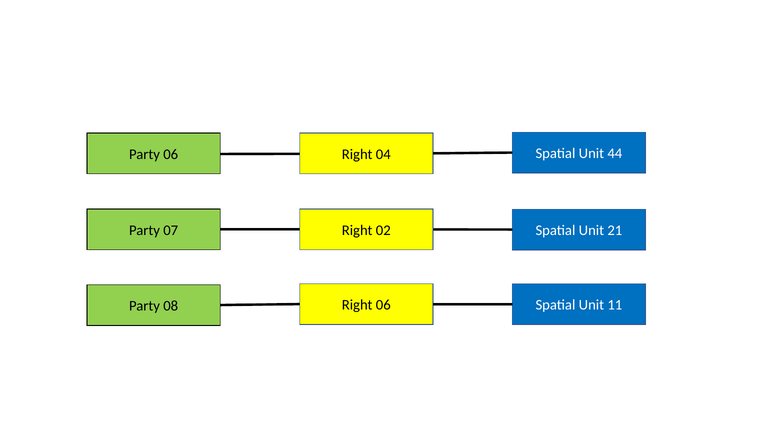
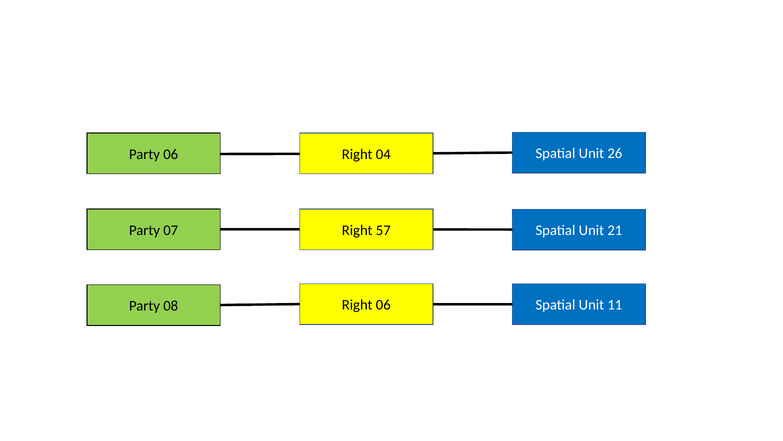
44: 44 -> 26
02: 02 -> 57
